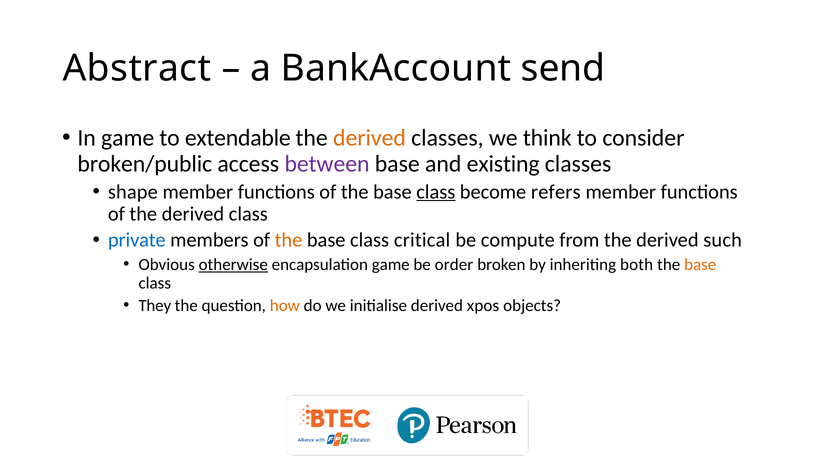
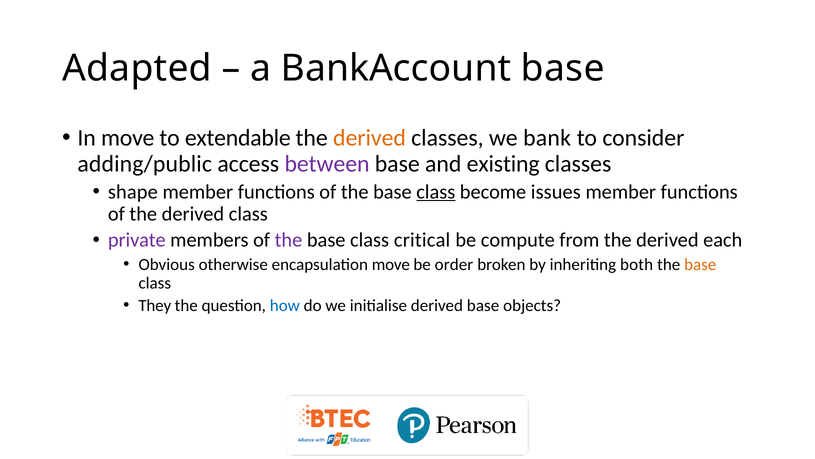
Abstract: Abstract -> Adapted
BankAccount send: send -> base
In game: game -> move
think: think -> bank
broken/public: broken/public -> adding/public
refers: refers -> issues
private colour: blue -> purple
the at (288, 240) colour: orange -> purple
such: such -> each
otherwise underline: present -> none
encapsulation game: game -> move
how colour: orange -> blue
derived xpos: xpos -> base
